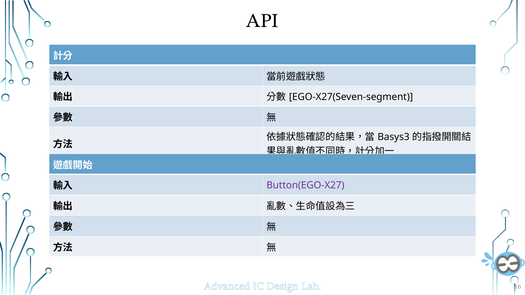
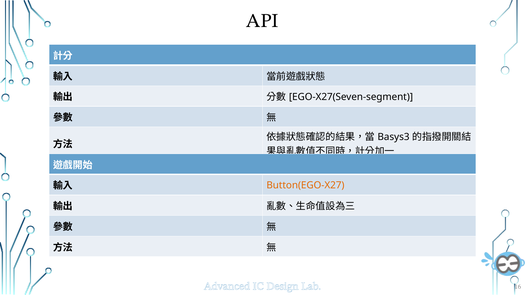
Button(EGO-X27 colour: purple -> orange
